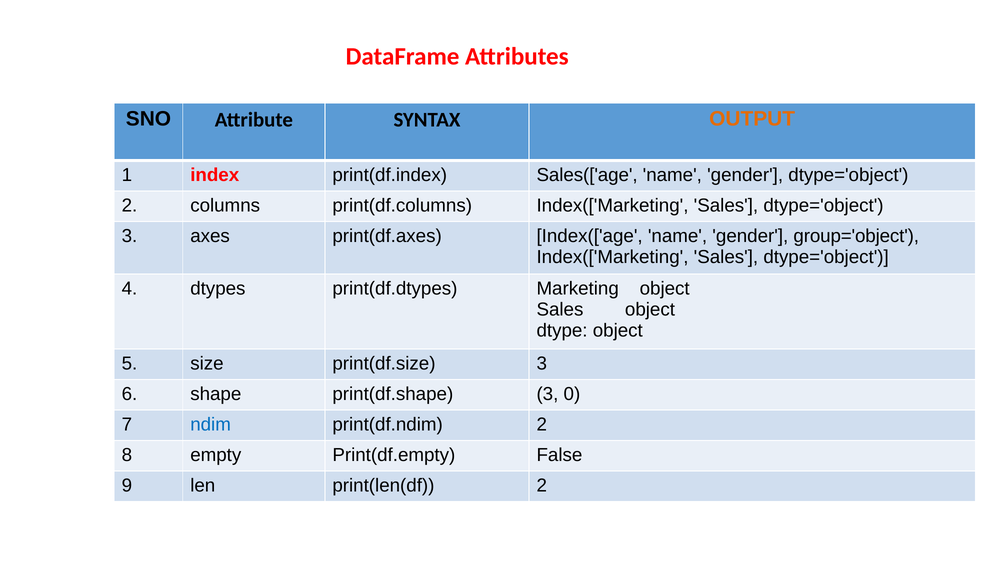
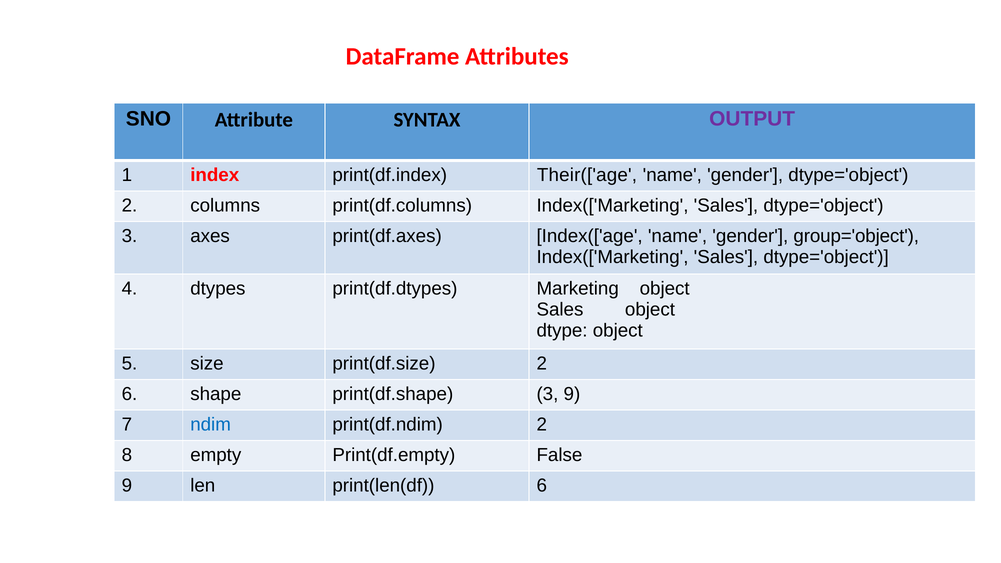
OUTPUT colour: orange -> purple
Sales(['age: Sales(['age -> Their(['age
print(df.size 3: 3 -> 2
3 0: 0 -> 9
print(len(df 2: 2 -> 6
